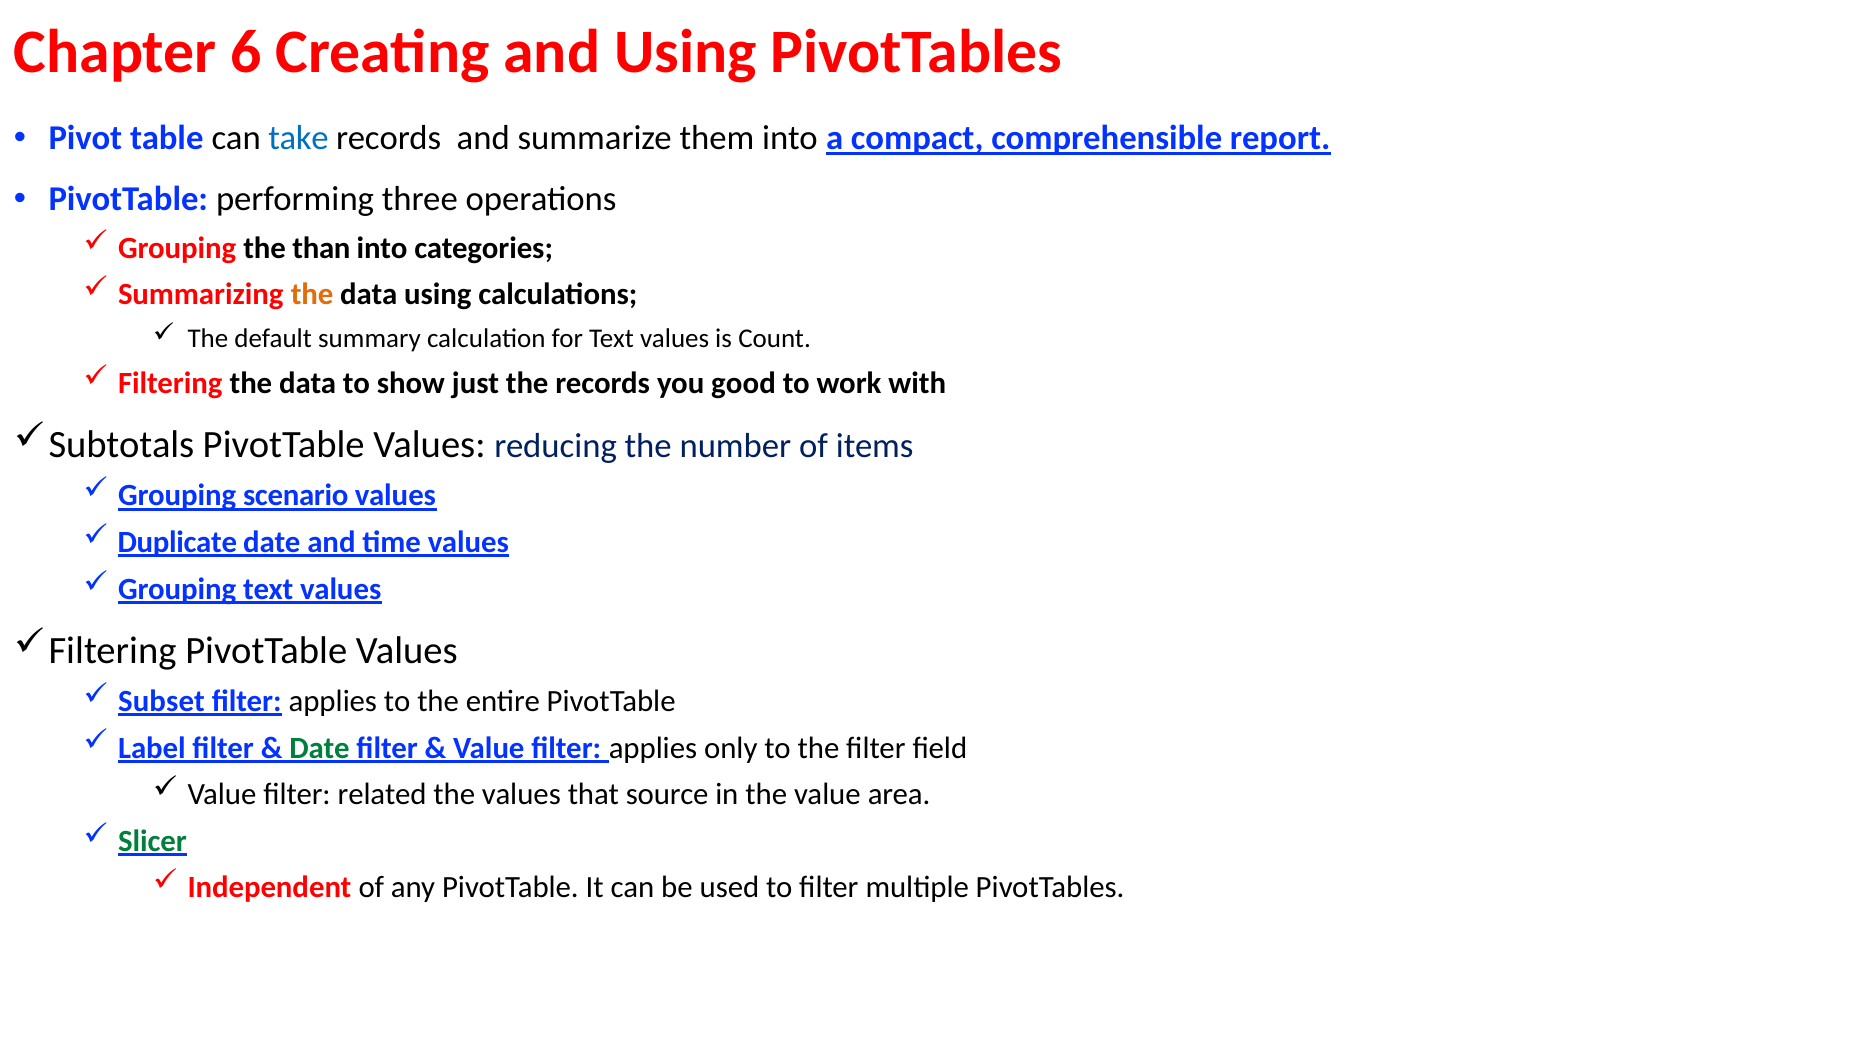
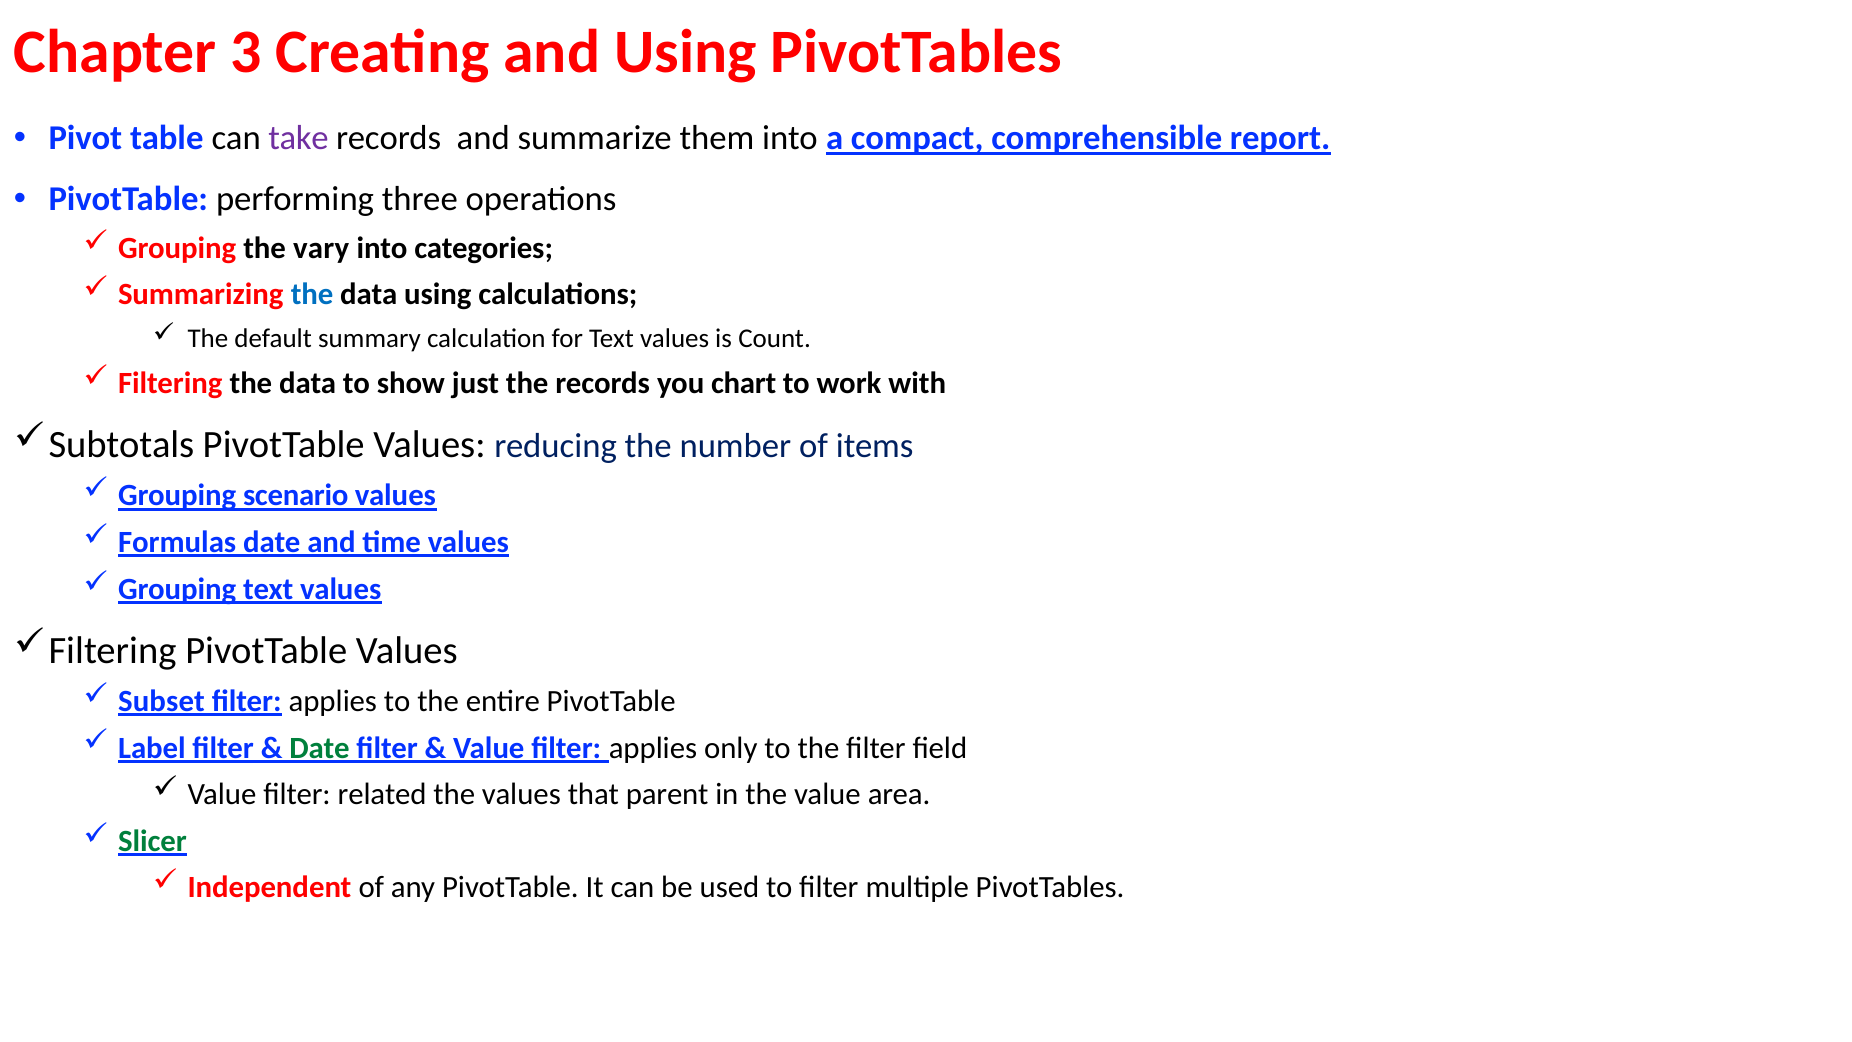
6: 6 -> 3
take colour: blue -> purple
than: than -> vary
the at (312, 295) colour: orange -> blue
good: good -> chart
Duplicate: Duplicate -> Formulas
source: source -> parent
